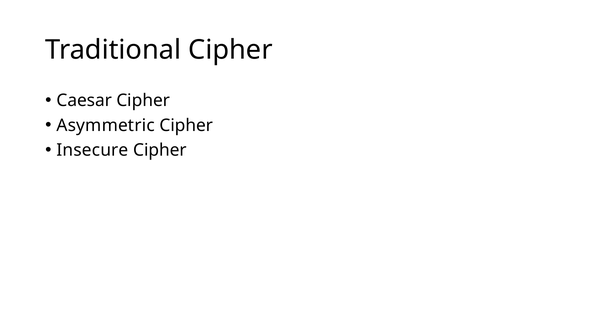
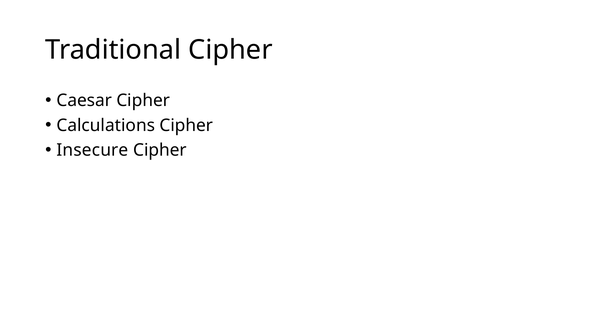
Asymmetric: Asymmetric -> Calculations
